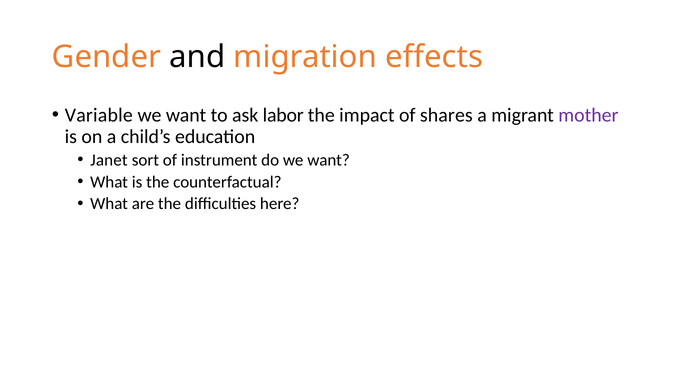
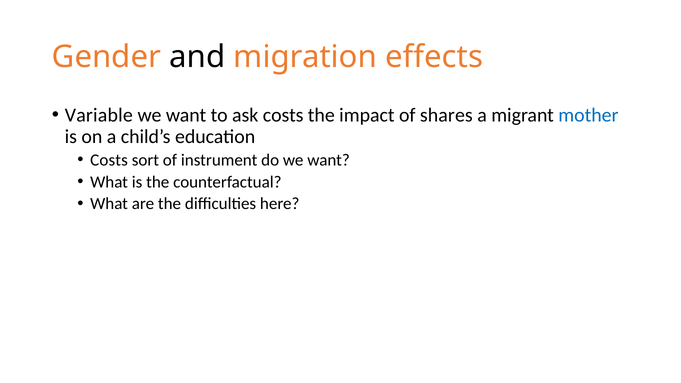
ask labor: labor -> costs
mother colour: purple -> blue
Janet at (109, 160): Janet -> Costs
